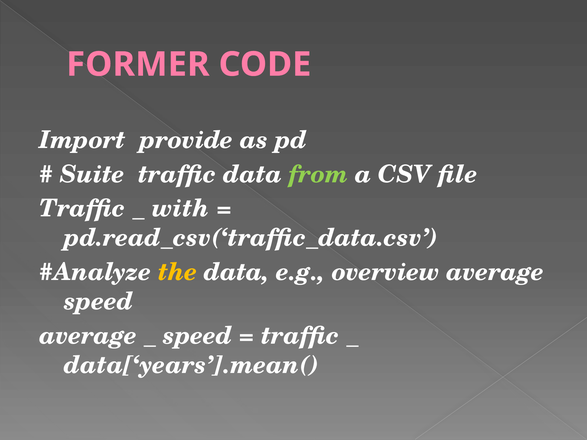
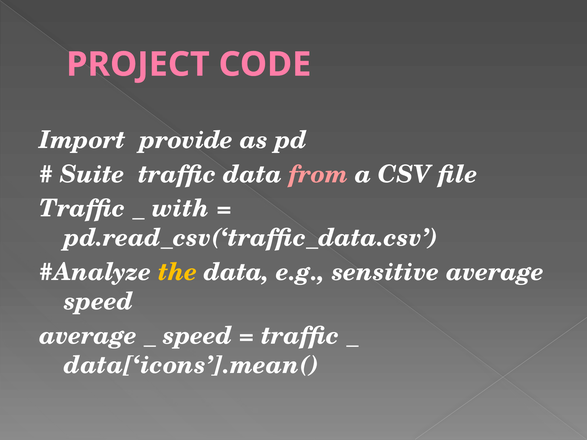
FORMER: FORMER -> PROJECT
from colour: light green -> pink
overview: overview -> sensitive
data[‘years’].mean(: data[‘years’].mean( -> data[‘icons’].mean(
